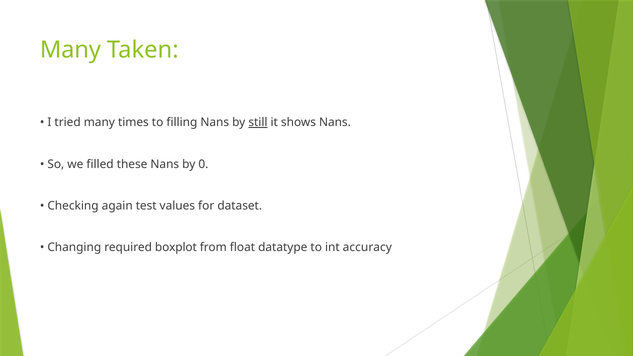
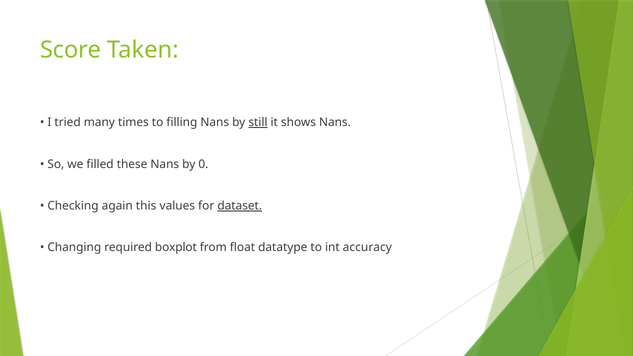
Many at (70, 50): Many -> Score
test: test -> this
dataset underline: none -> present
